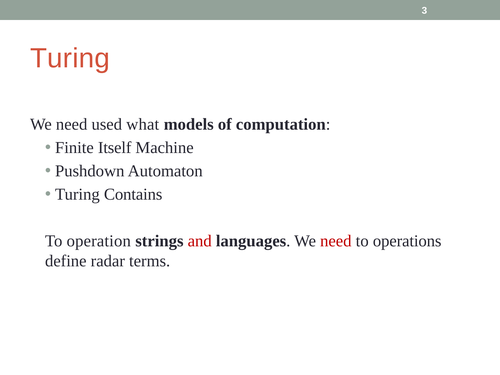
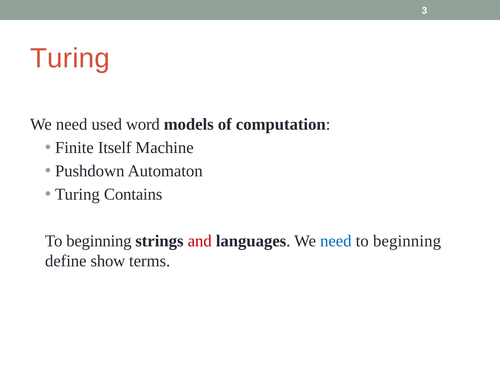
what: what -> word
operation at (99, 241): operation -> beginning
need at (336, 241) colour: red -> blue
operations at (407, 241): operations -> beginning
radar: radar -> show
